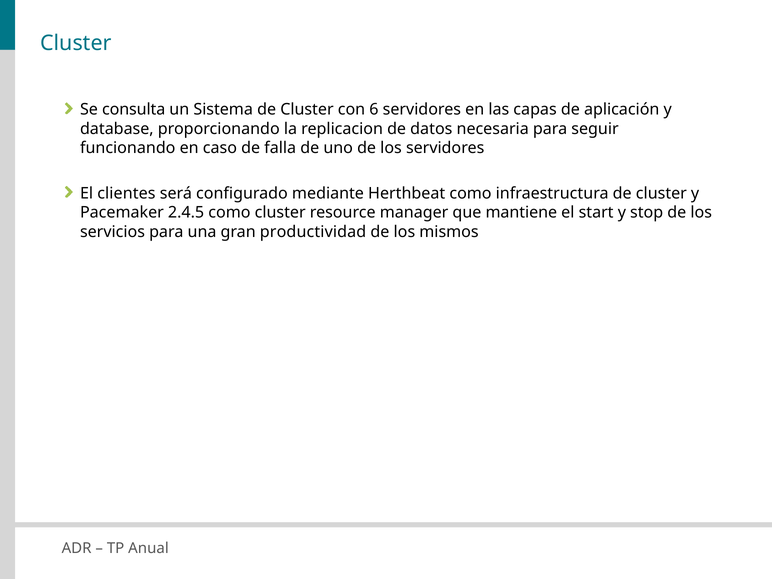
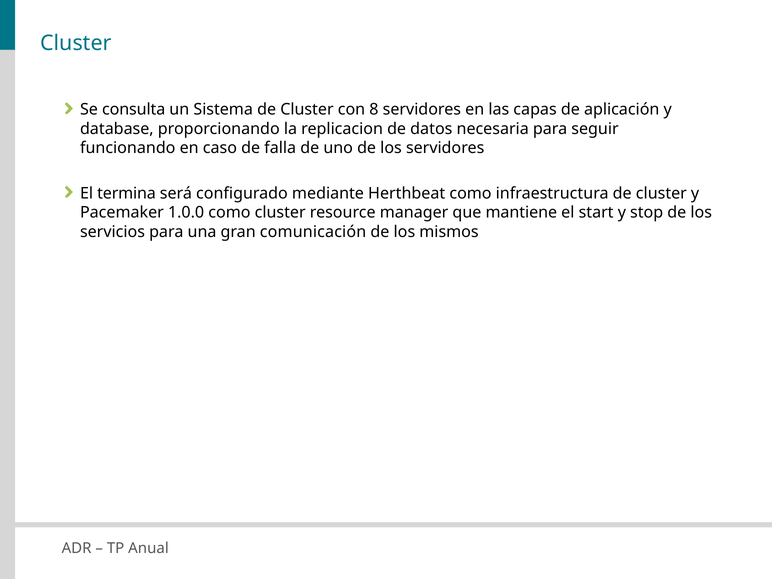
6: 6 -> 8
clientes: clientes -> termina
2.4.5: 2.4.5 -> 1.0.0
productividad: productividad -> comunicación
